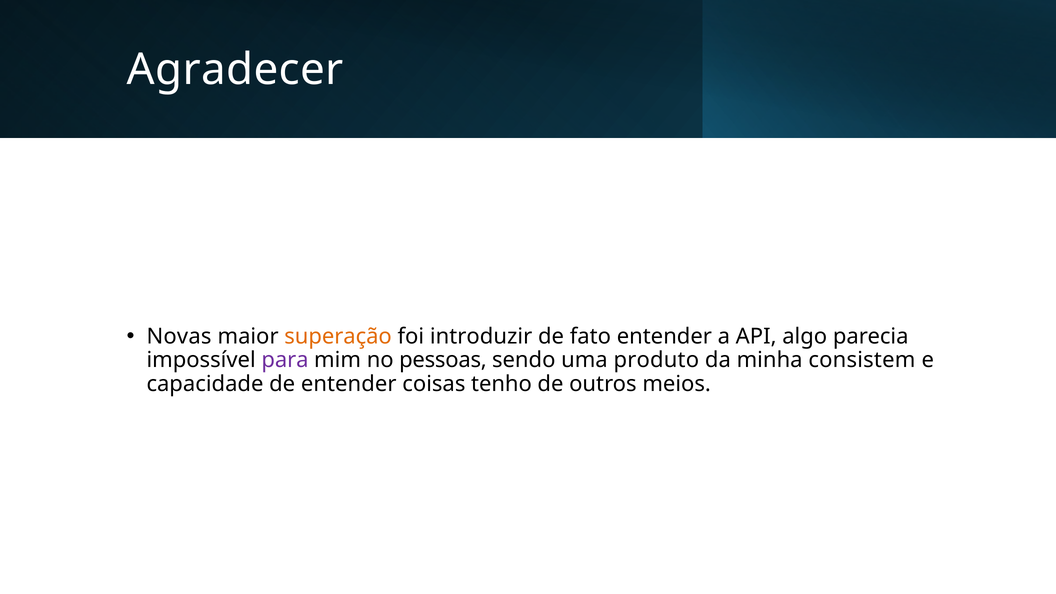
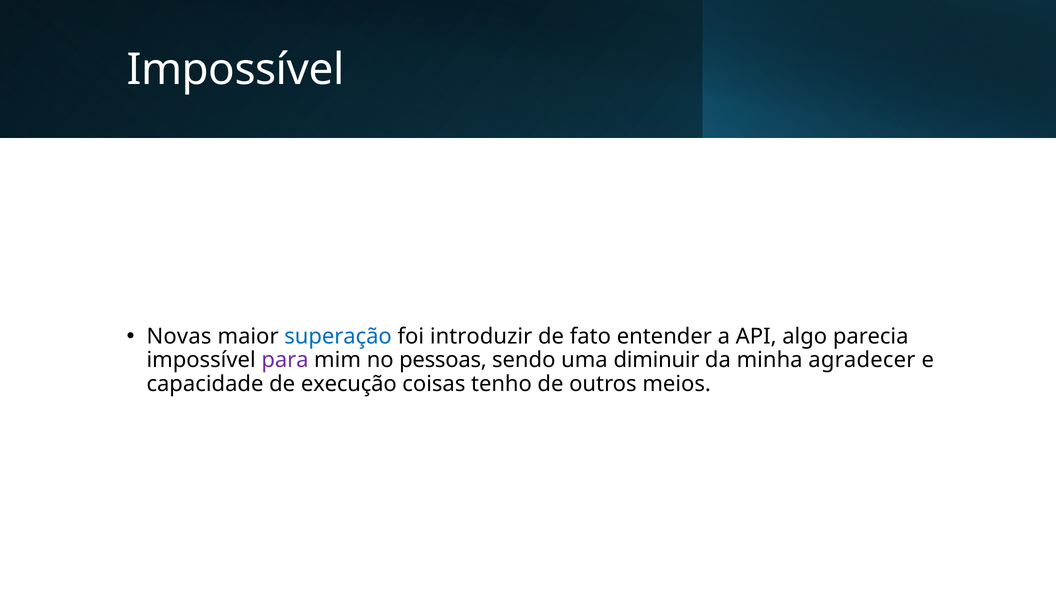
Agradecer at (235, 70): Agradecer -> Impossível
superação colour: orange -> blue
produto: produto -> diminuir
consistem: consistem -> agradecer
de entender: entender -> execução
